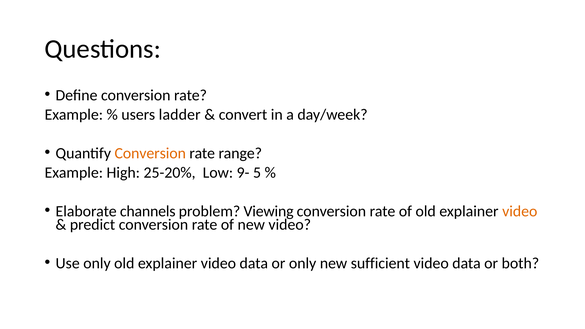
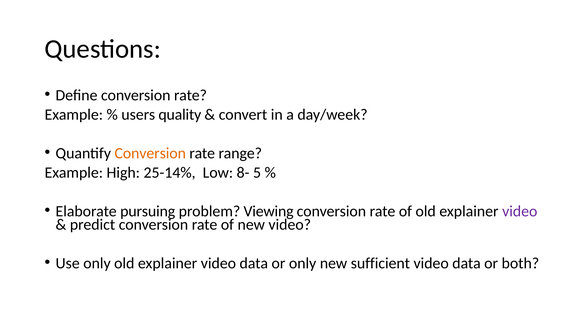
ladder: ladder -> quality
25-20%: 25-20% -> 25-14%
9-: 9- -> 8-
channels: channels -> pursuing
video at (520, 211) colour: orange -> purple
